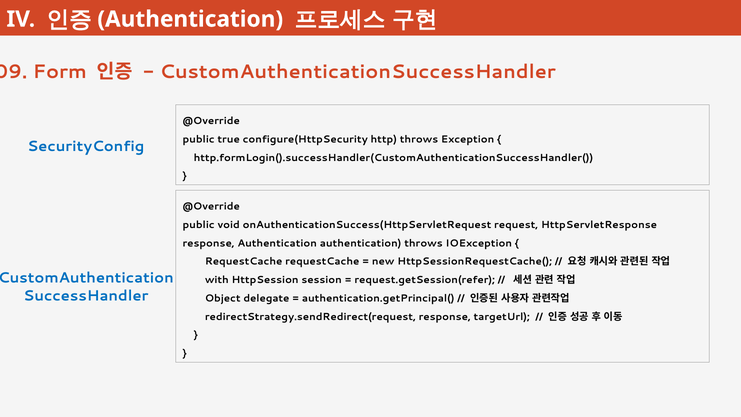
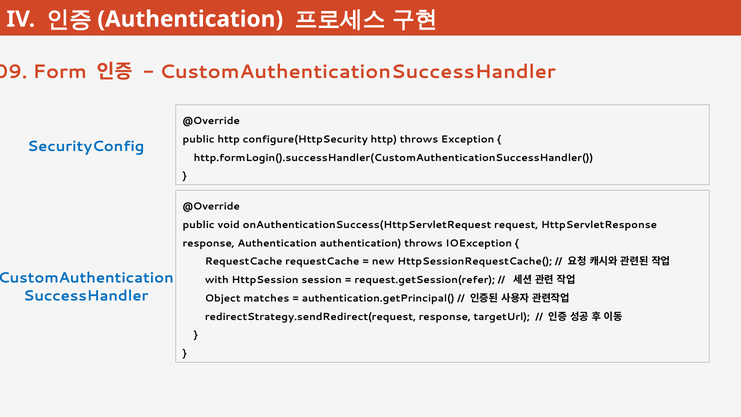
public true: true -> http
delegate: delegate -> matches
